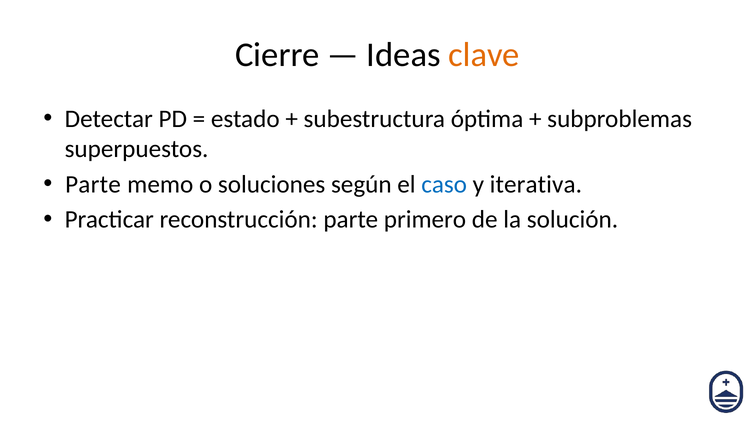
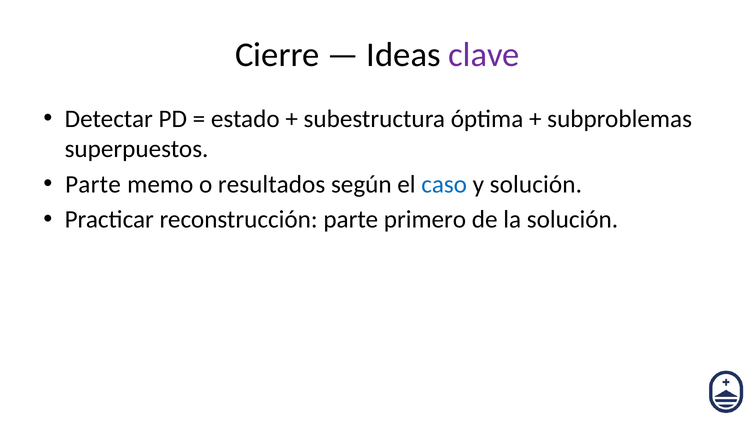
clave colour: orange -> purple
soluciones: soluciones -> resultados
y iterativa: iterativa -> solución
